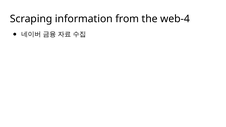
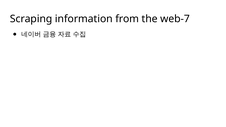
web-4: web-4 -> web-7
